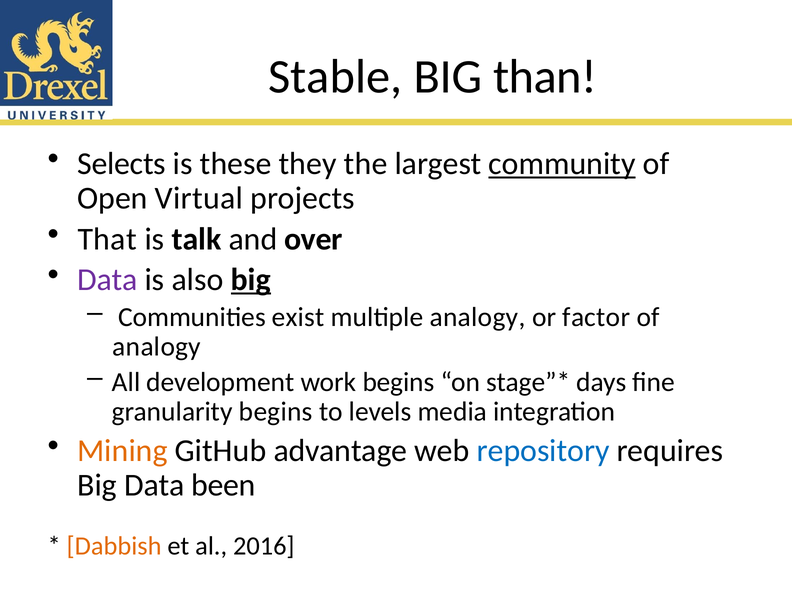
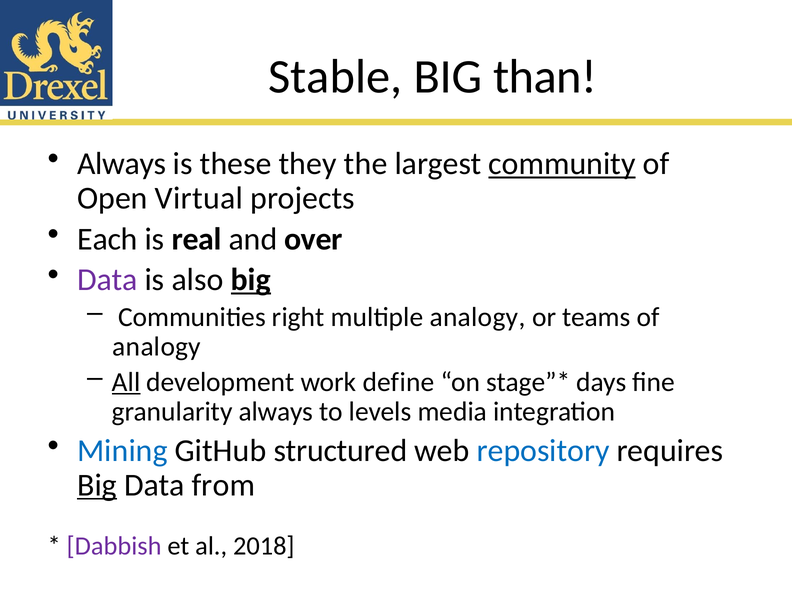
Selects at (122, 164): Selects -> Always
That: That -> Each
talk: talk -> real
exist: exist -> right
factor: factor -> teams
All underline: none -> present
work begins: begins -> define
granularity begins: begins -> always
Mining colour: orange -> blue
advantage: advantage -> structured
Big at (97, 485) underline: none -> present
been: been -> from
Dabbish colour: orange -> purple
2016: 2016 -> 2018
